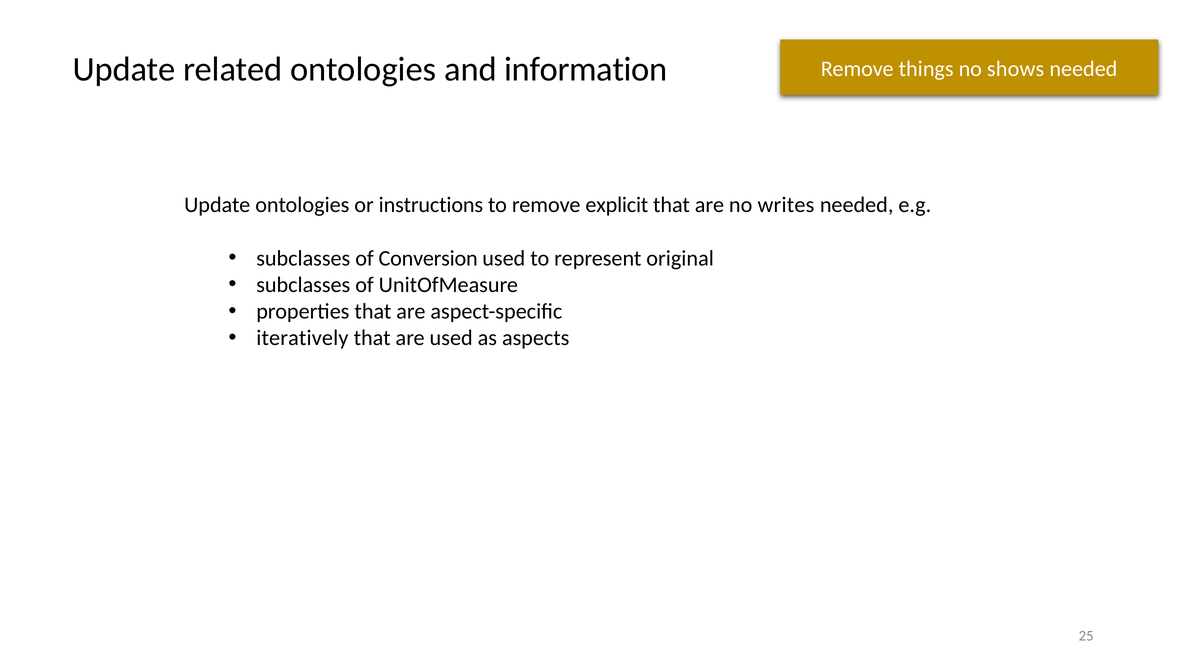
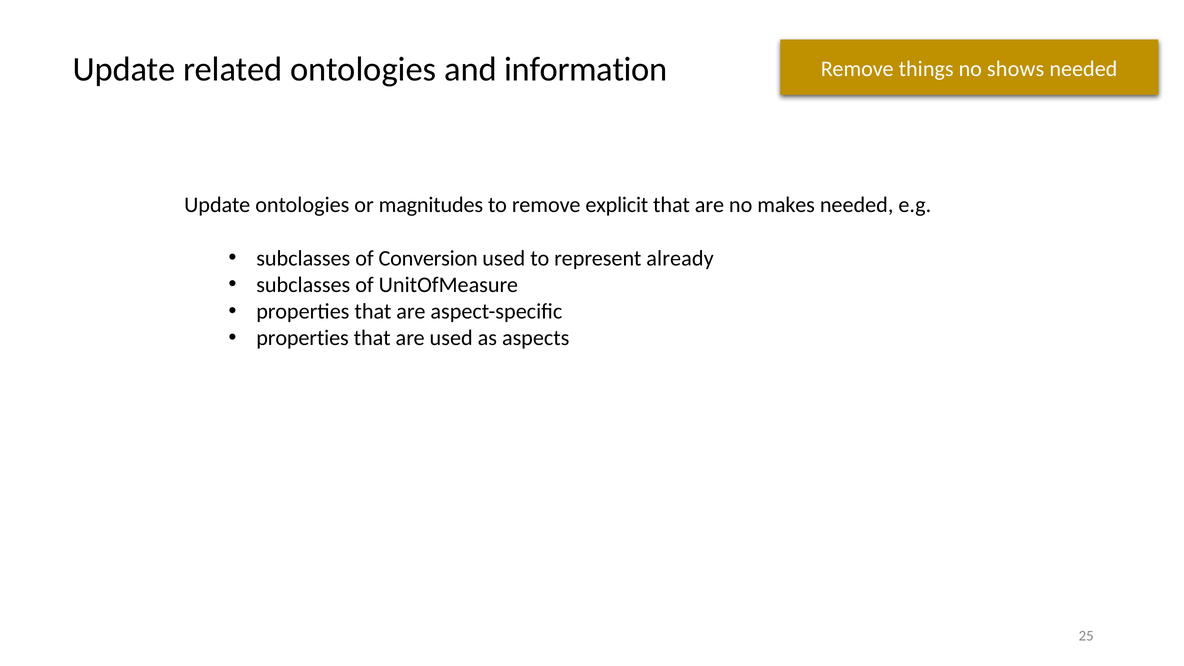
instructions: instructions -> magnitudes
writes: writes -> makes
original: original -> already
iteratively at (302, 338): iteratively -> properties
